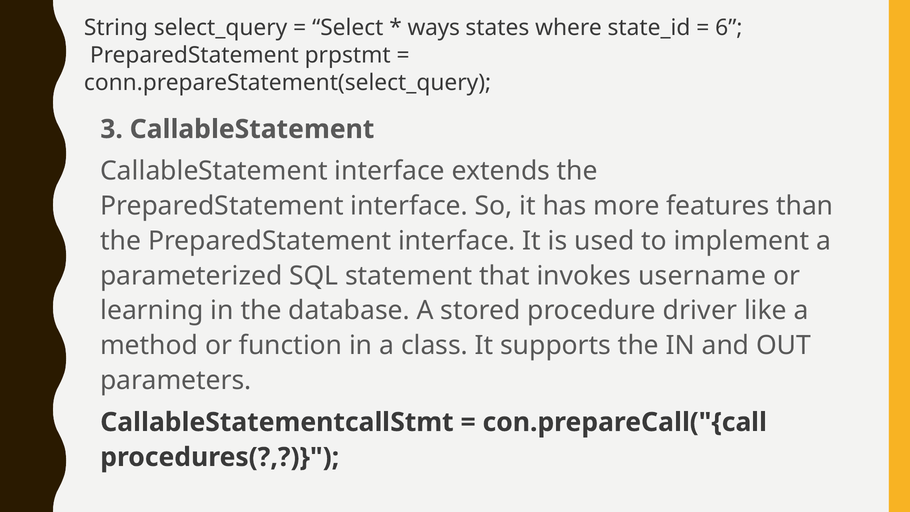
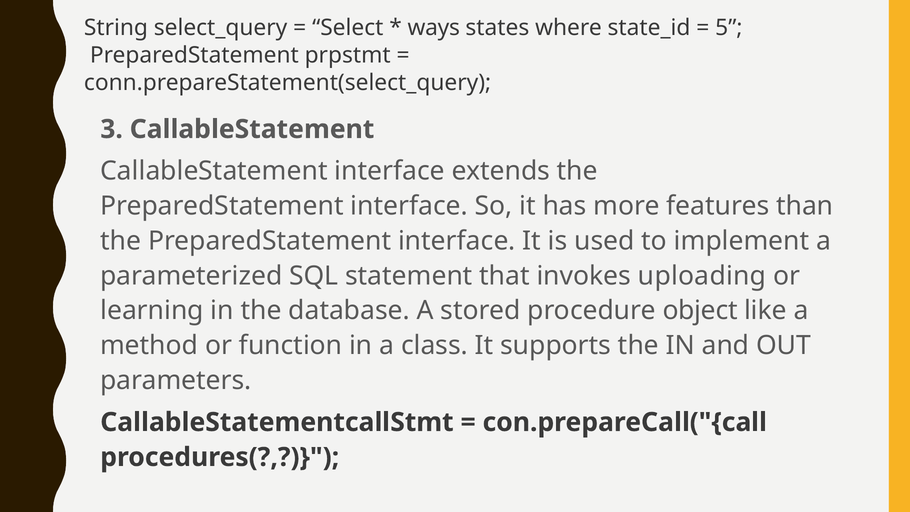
6: 6 -> 5
username: username -> uploading
driver: driver -> object
